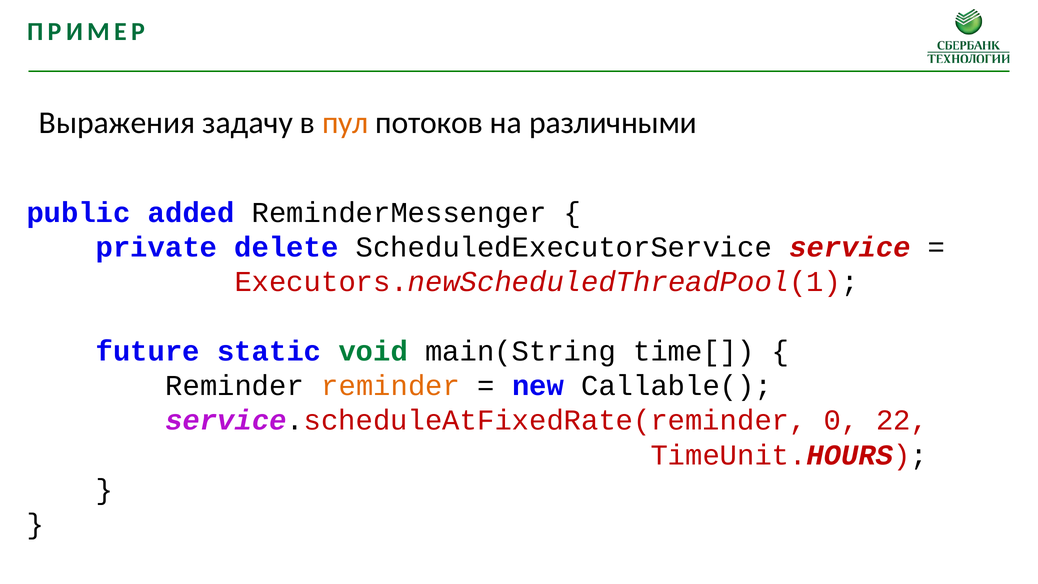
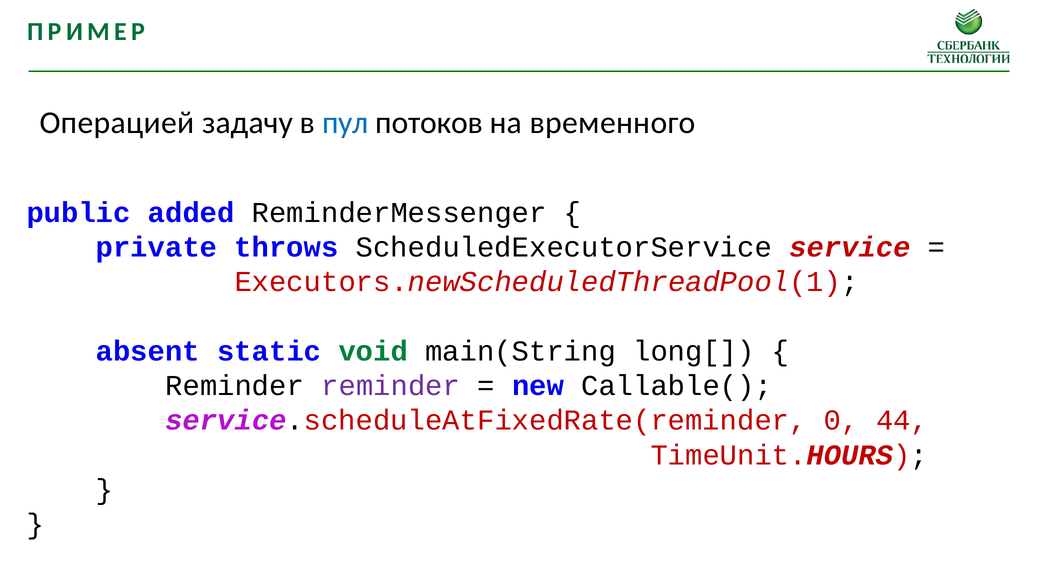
Выражения: Выражения -> Операцией
пул colour: orange -> blue
различными: различными -> временного
delete: delete -> throws
future: future -> absent
time[: time[ -> long[
reminder at (391, 386) colour: orange -> purple
22: 22 -> 44
